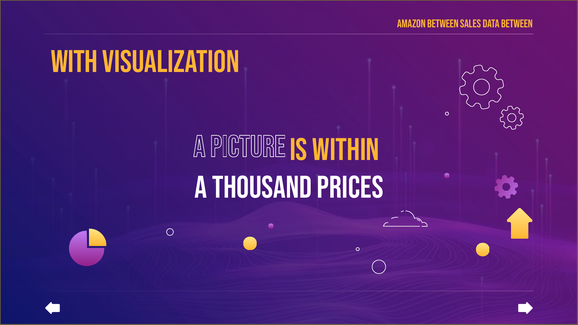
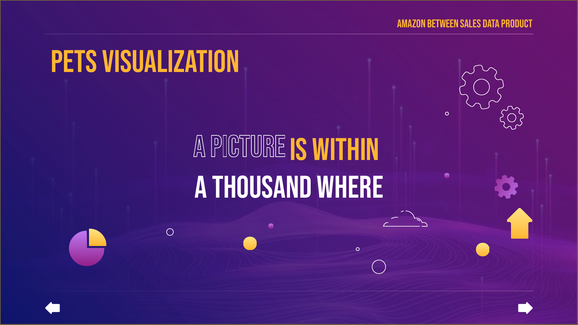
Data BETWEEN: BETWEEN -> PRODUCT
With: With -> Pets
PRICES: PRICES -> WHERE
